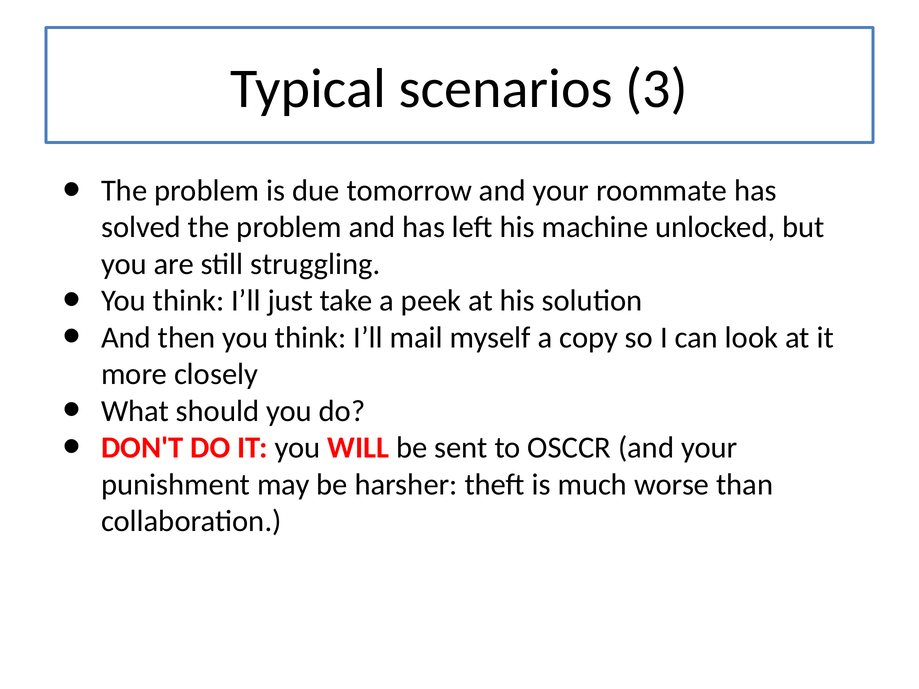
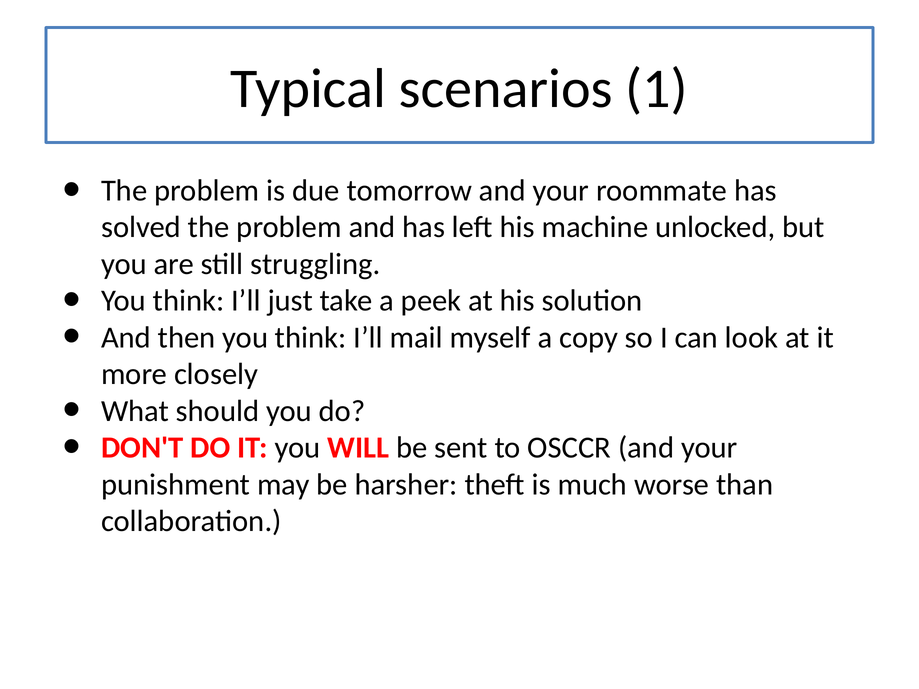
3: 3 -> 1
